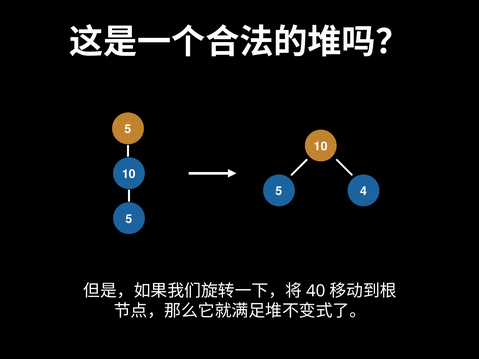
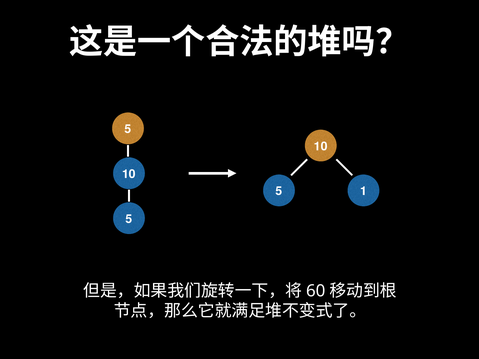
4: 4 -> 1
40: 40 -> 60
